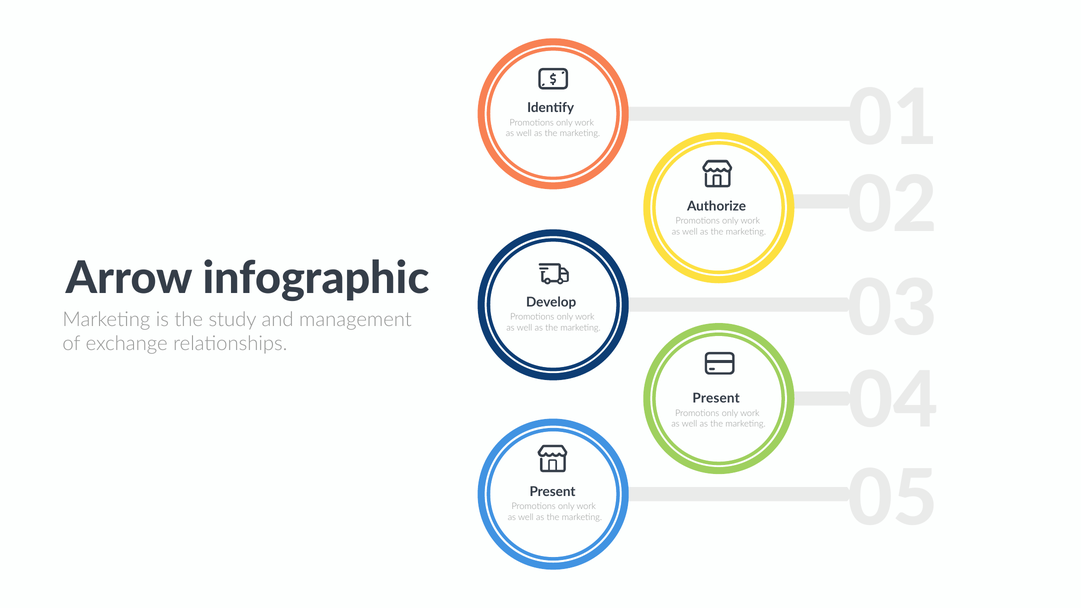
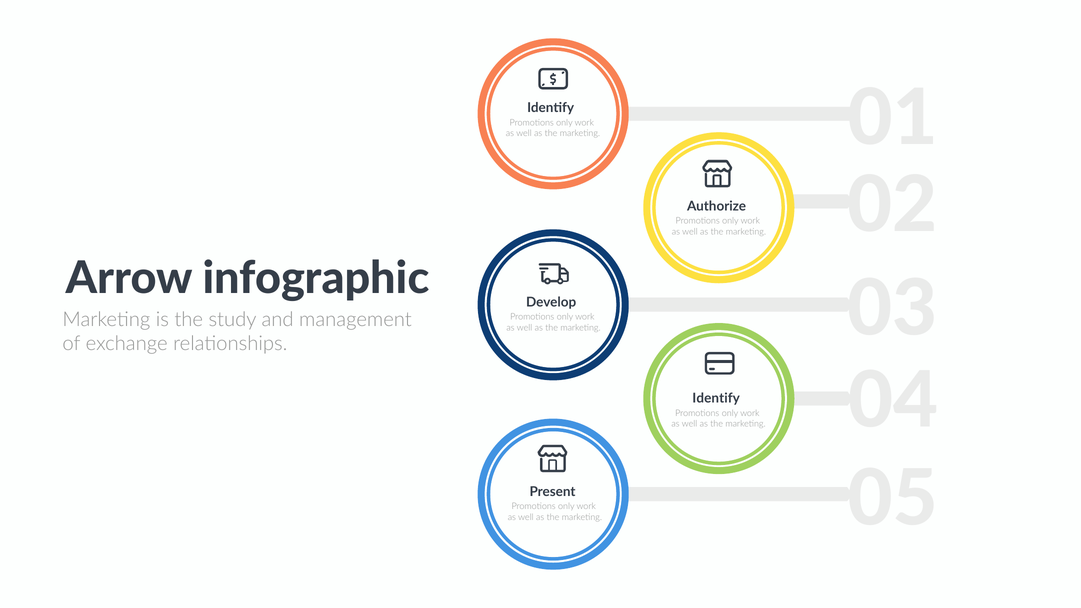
Present at (716, 399): Present -> Identify
